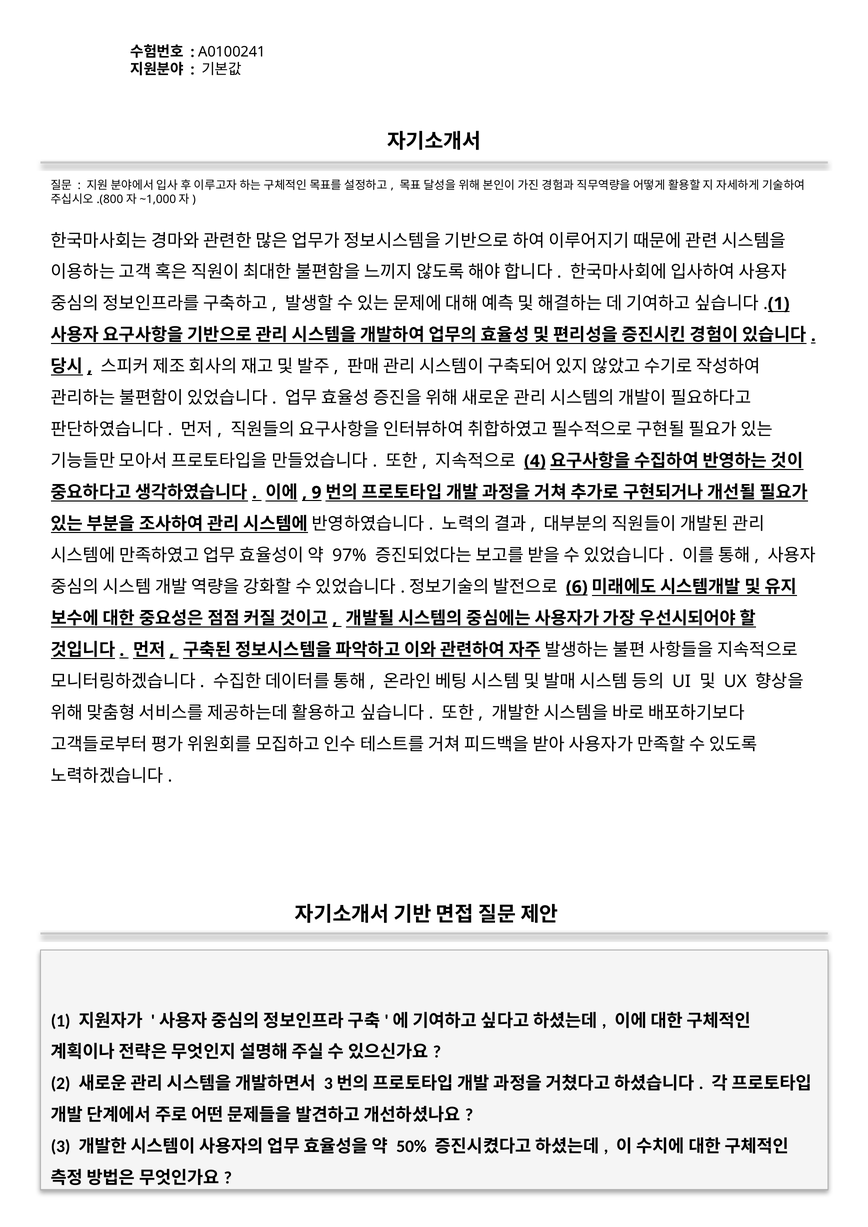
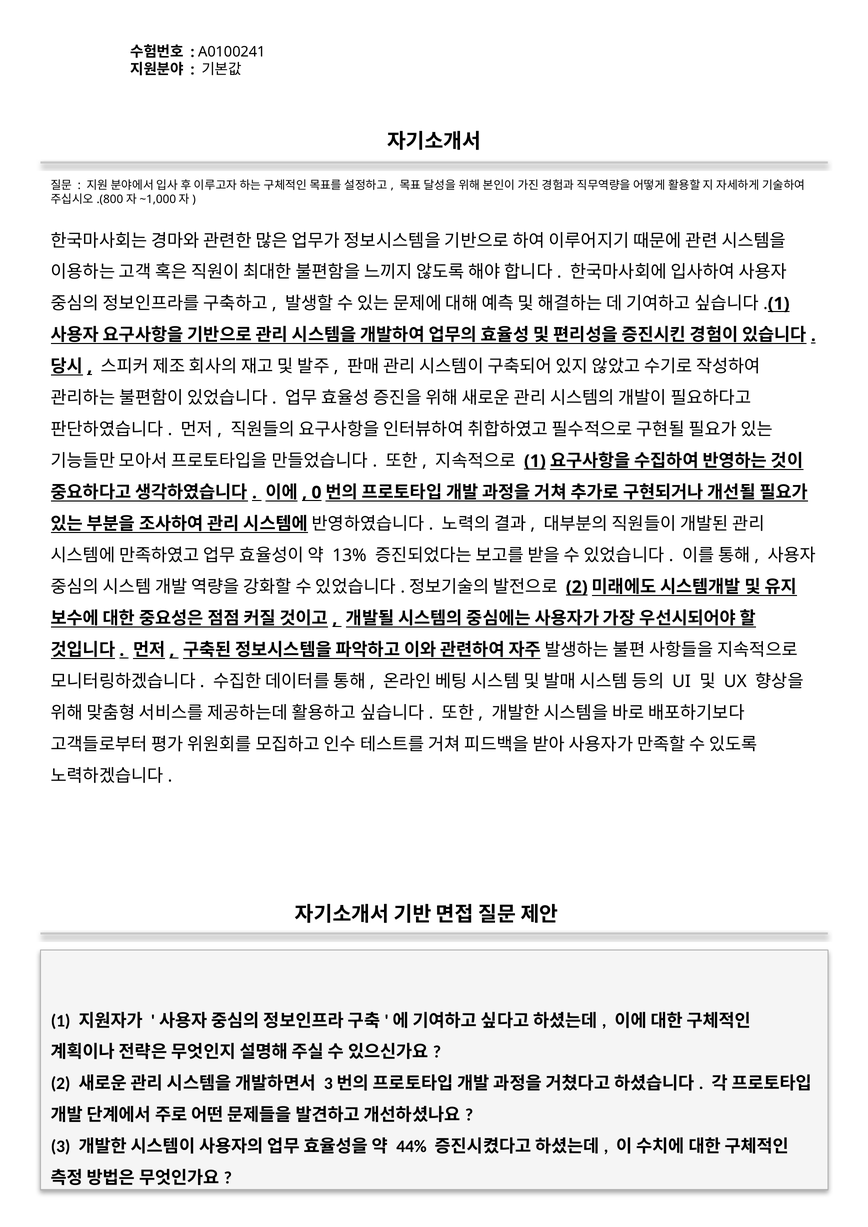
4 at (535, 461): 4 -> 1
9: 9 -> 0
97%: 97% -> 13%
6 at (577, 587): 6 -> 2
50%: 50% -> 44%
